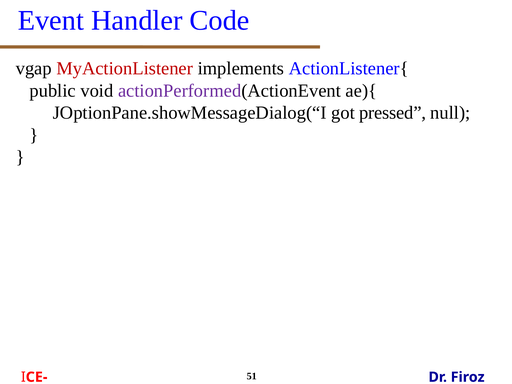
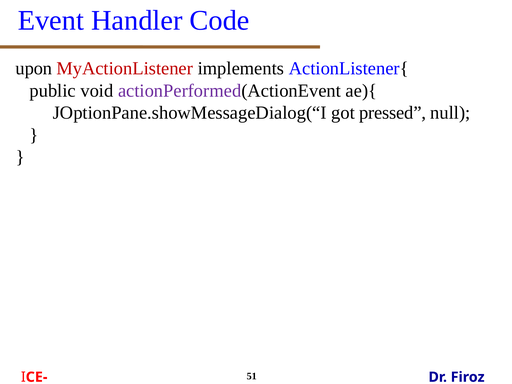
vgap: vgap -> upon
